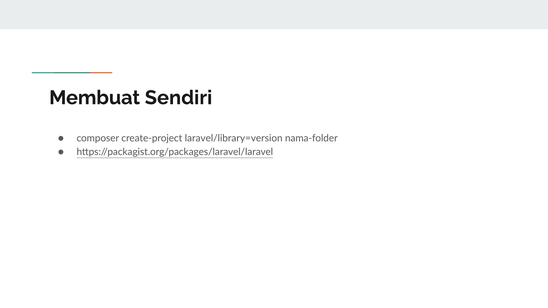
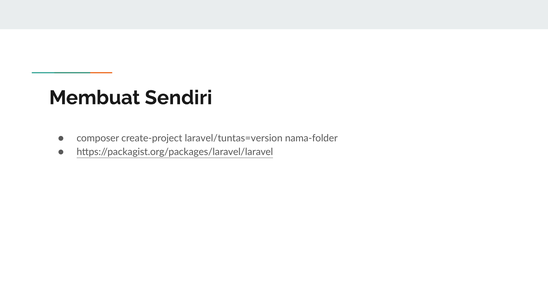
laravel/library=version: laravel/library=version -> laravel/tuntas=version
